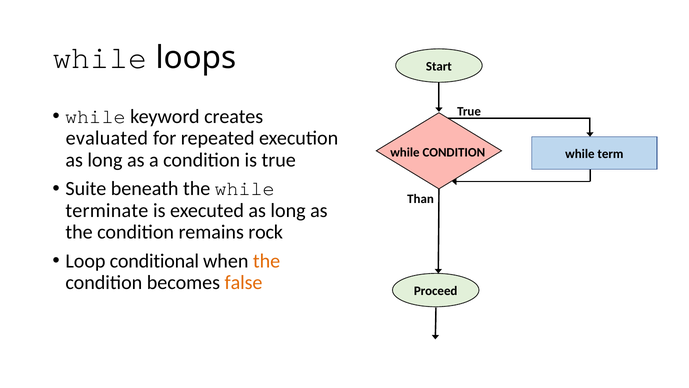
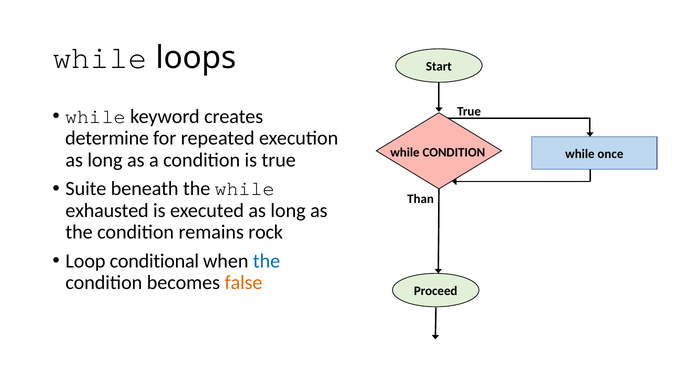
evaluated: evaluated -> determine
term: term -> once
terminate: terminate -> exhausted
the at (267, 261) colour: orange -> blue
